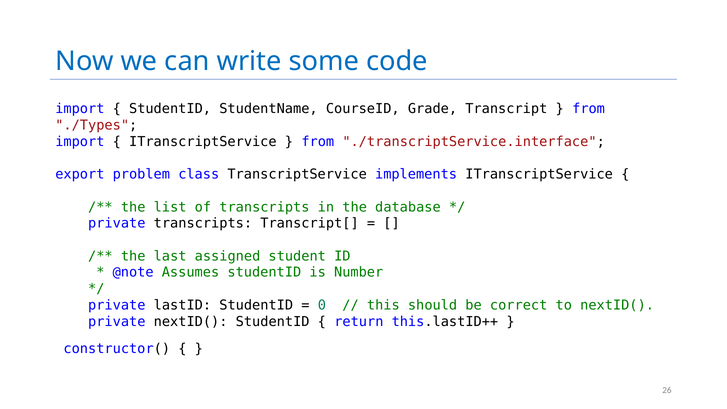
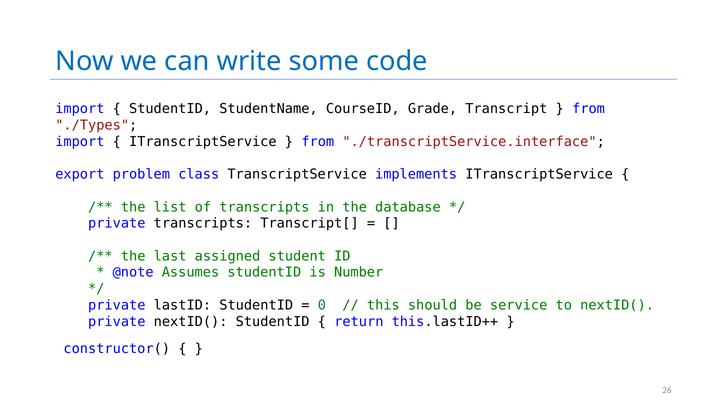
correct: correct -> service
